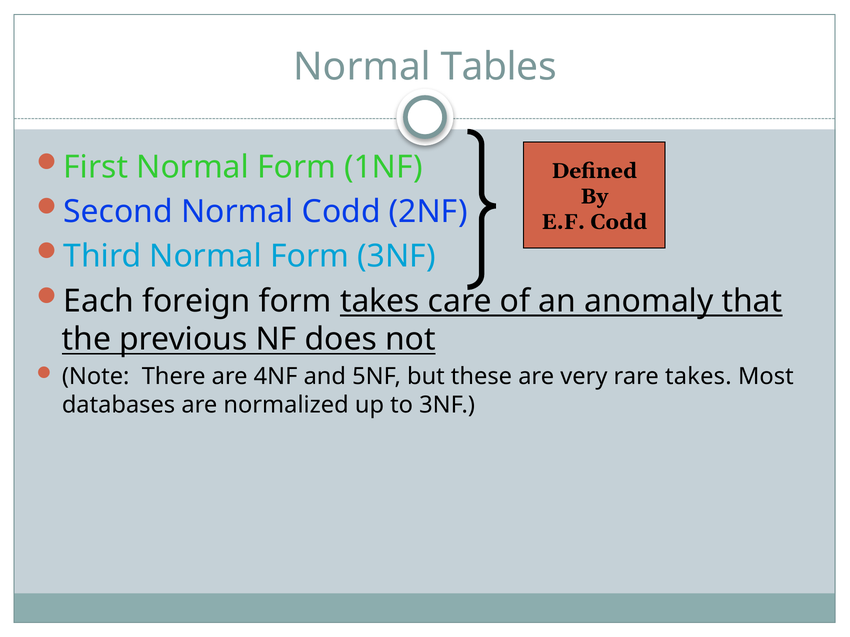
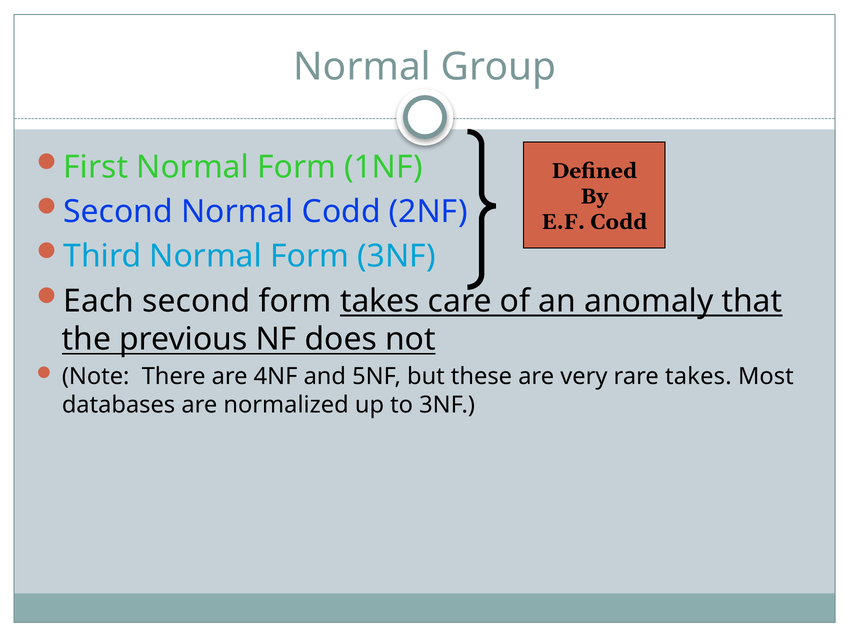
Tables: Tables -> Group
Each foreign: foreign -> second
